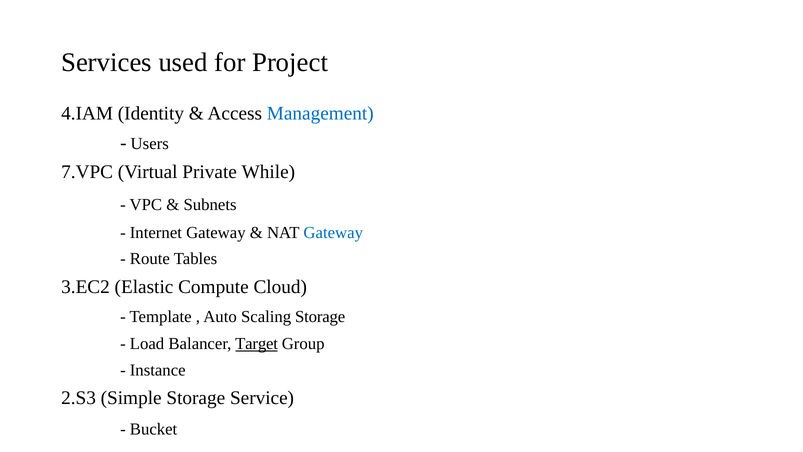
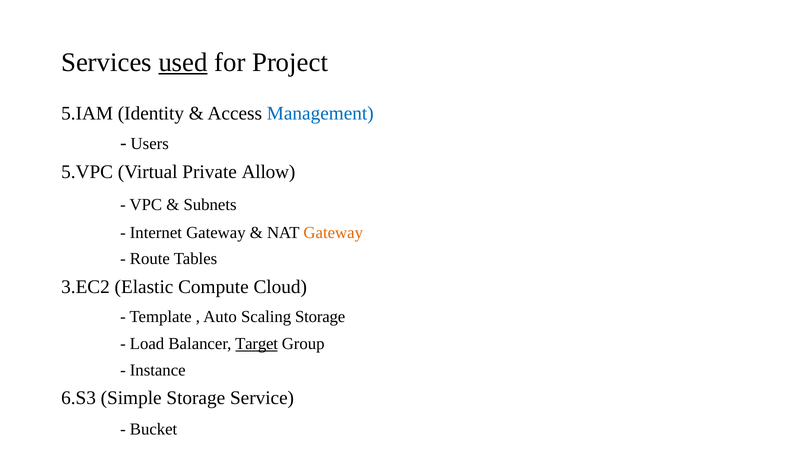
used underline: none -> present
4.IAM: 4.IAM -> 5.IAM
7.VPC: 7.VPC -> 5.VPC
While: While -> Allow
Gateway at (333, 232) colour: blue -> orange
2.S3: 2.S3 -> 6.S3
